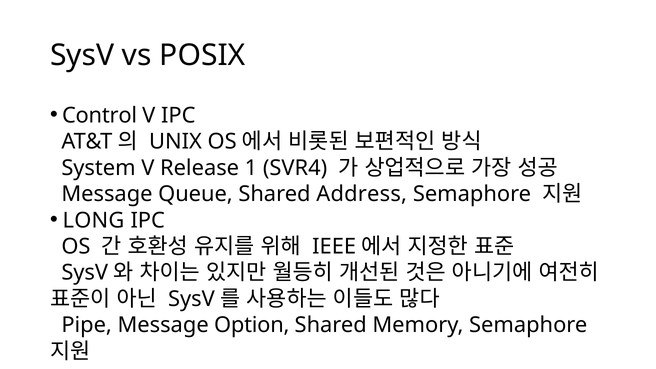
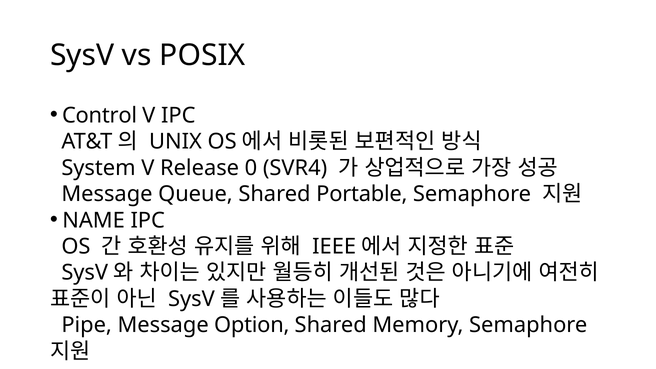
1: 1 -> 0
Address: Address -> Portable
LONG: LONG -> NAME
